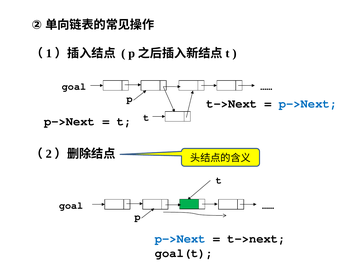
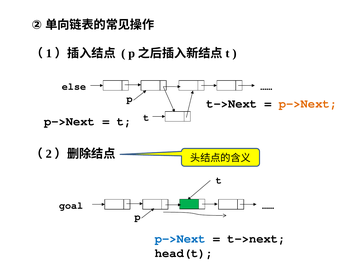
goal at (74, 87): goal -> else
p->Next at (308, 104) colour: blue -> orange
goal(t: goal(t -> head(t
